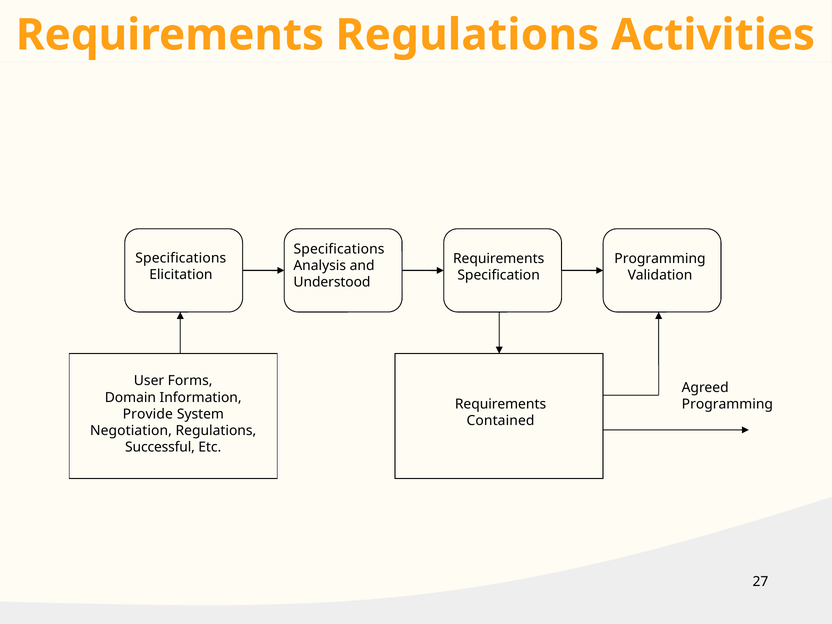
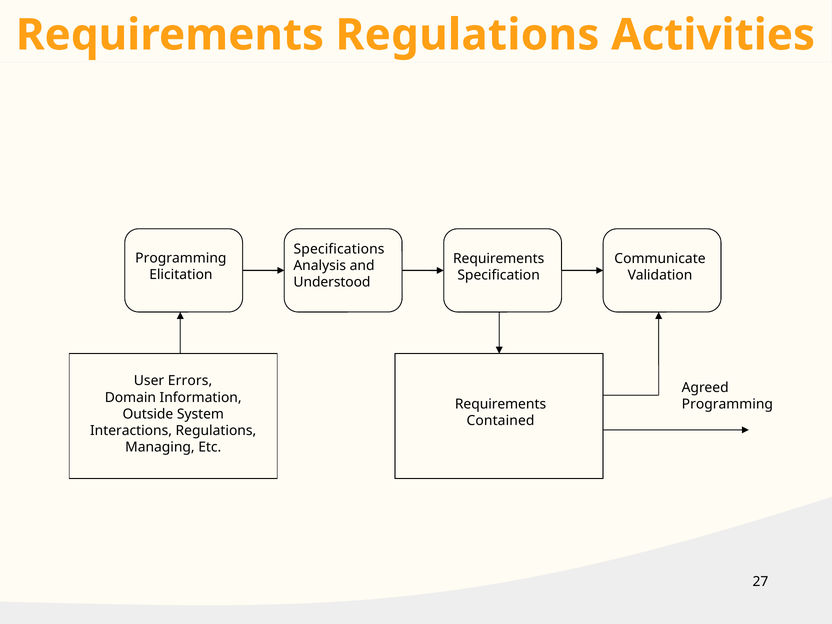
Specifications at (181, 258): Specifications -> Programming
Programming at (660, 259): Programming -> Communicate
Forms: Forms -> Errors
Provide: Provide -> Outside
Negotiation: Negotiation -> Interactions
Successful: Successful -> Managing
